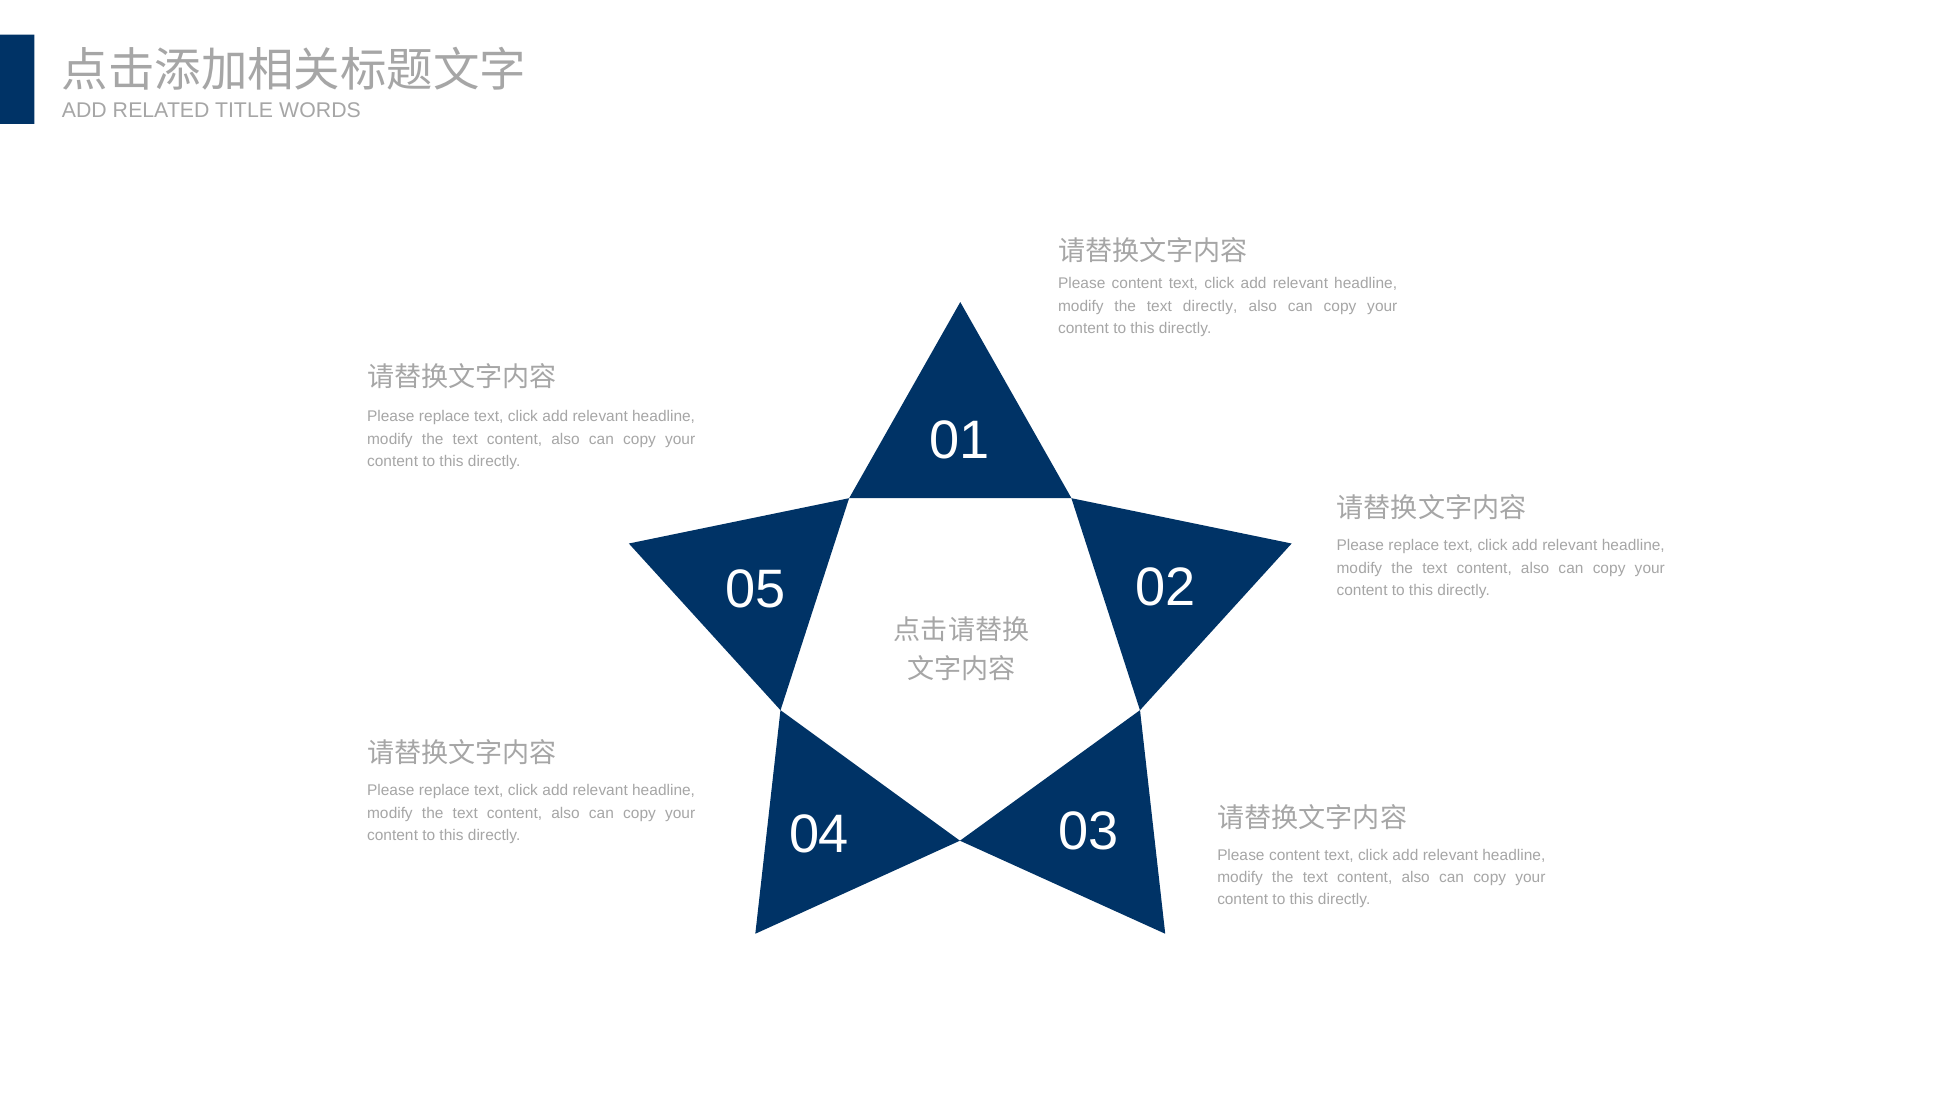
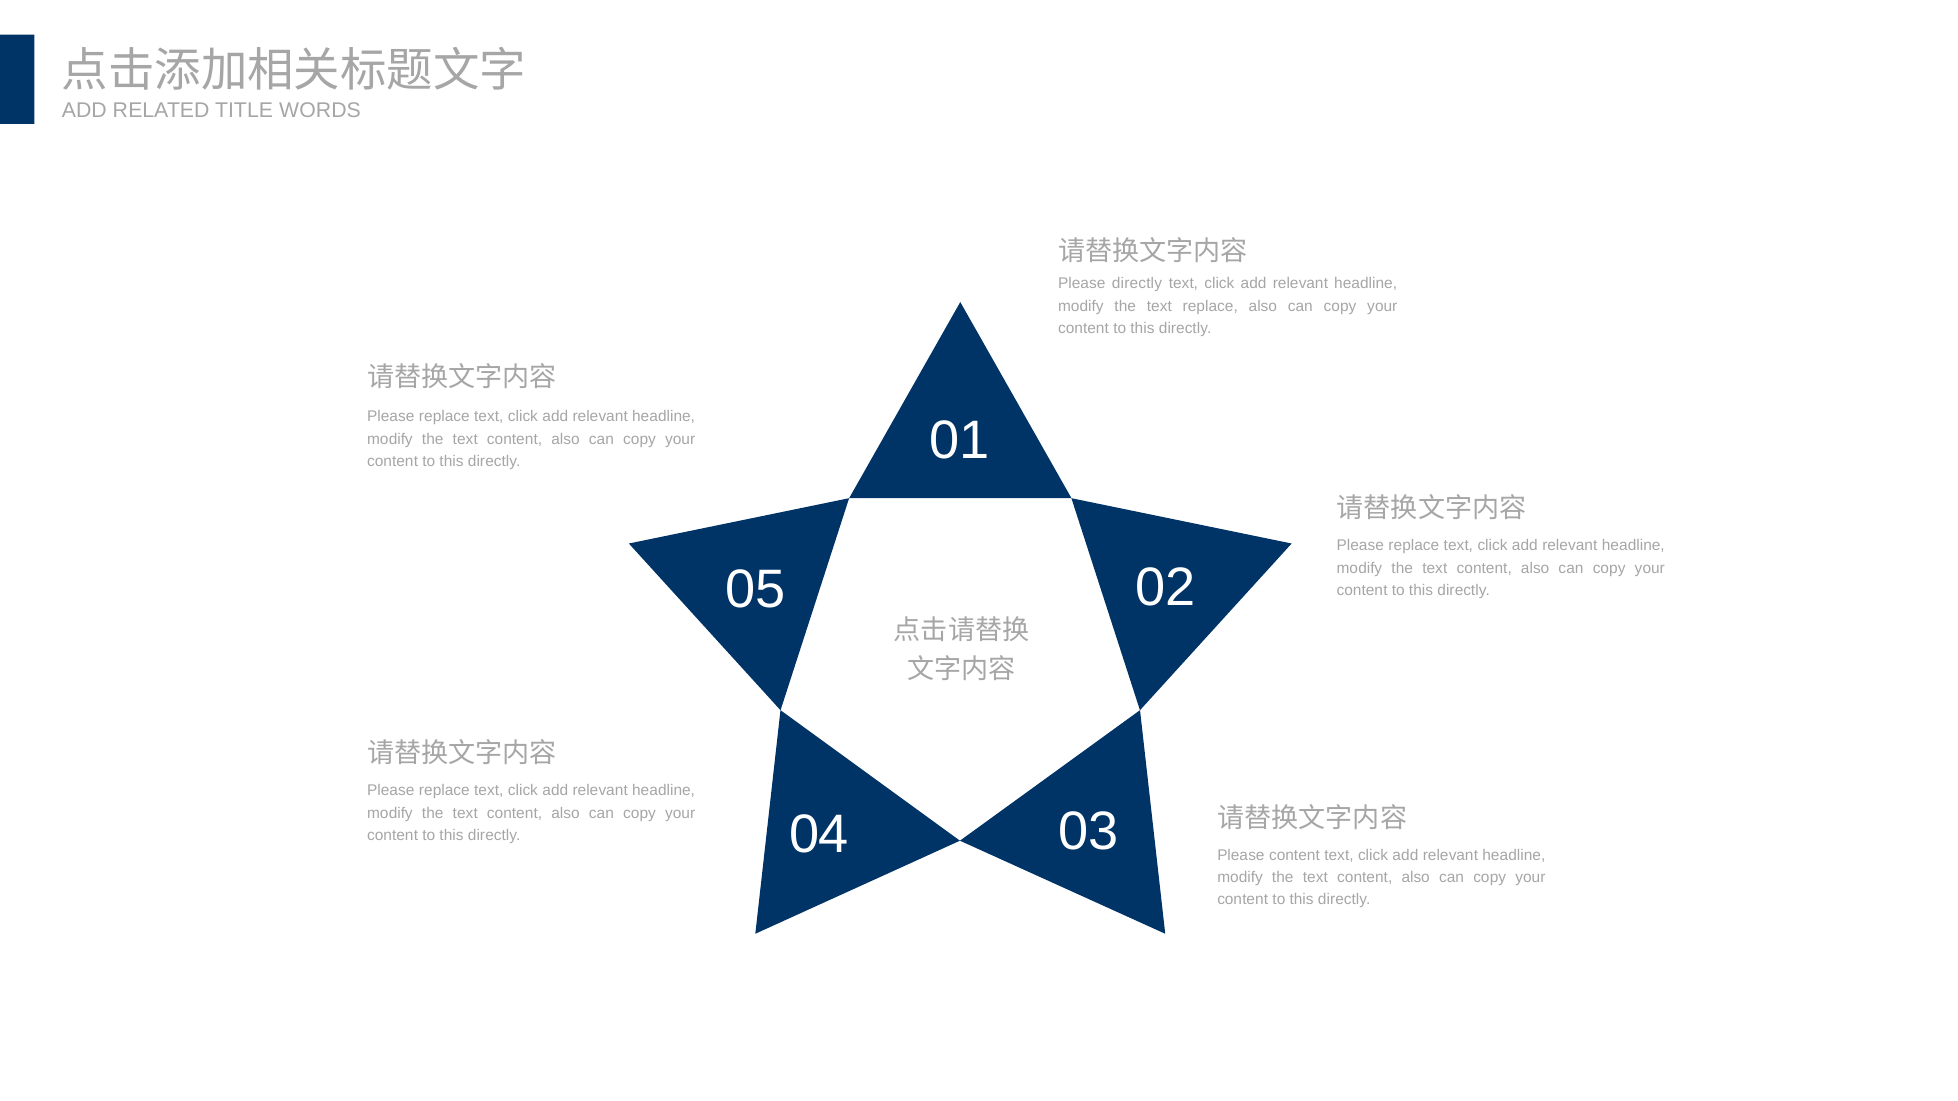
content at (1137, 284): content -> directly
text directly: directly -> replace
